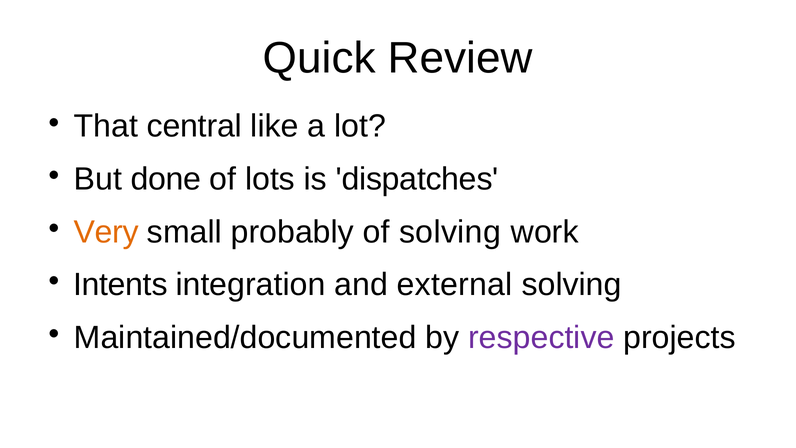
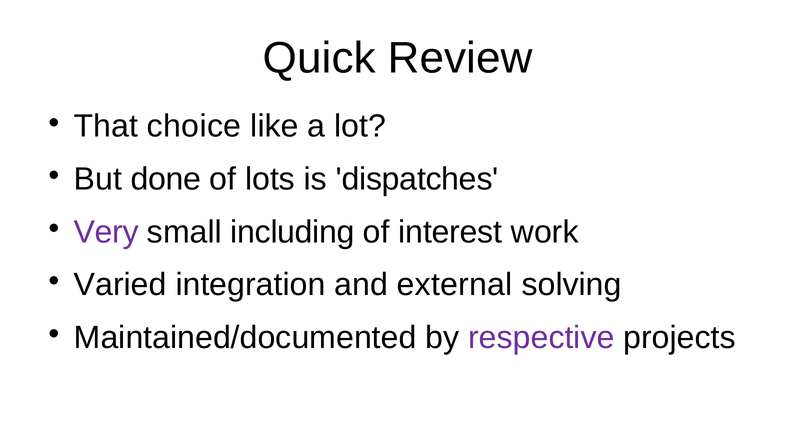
central: central -> choice
Very colour: orange -> purple
probably: probably -> including
of solving: solving -> interest
Intents: Intents -> Varied
